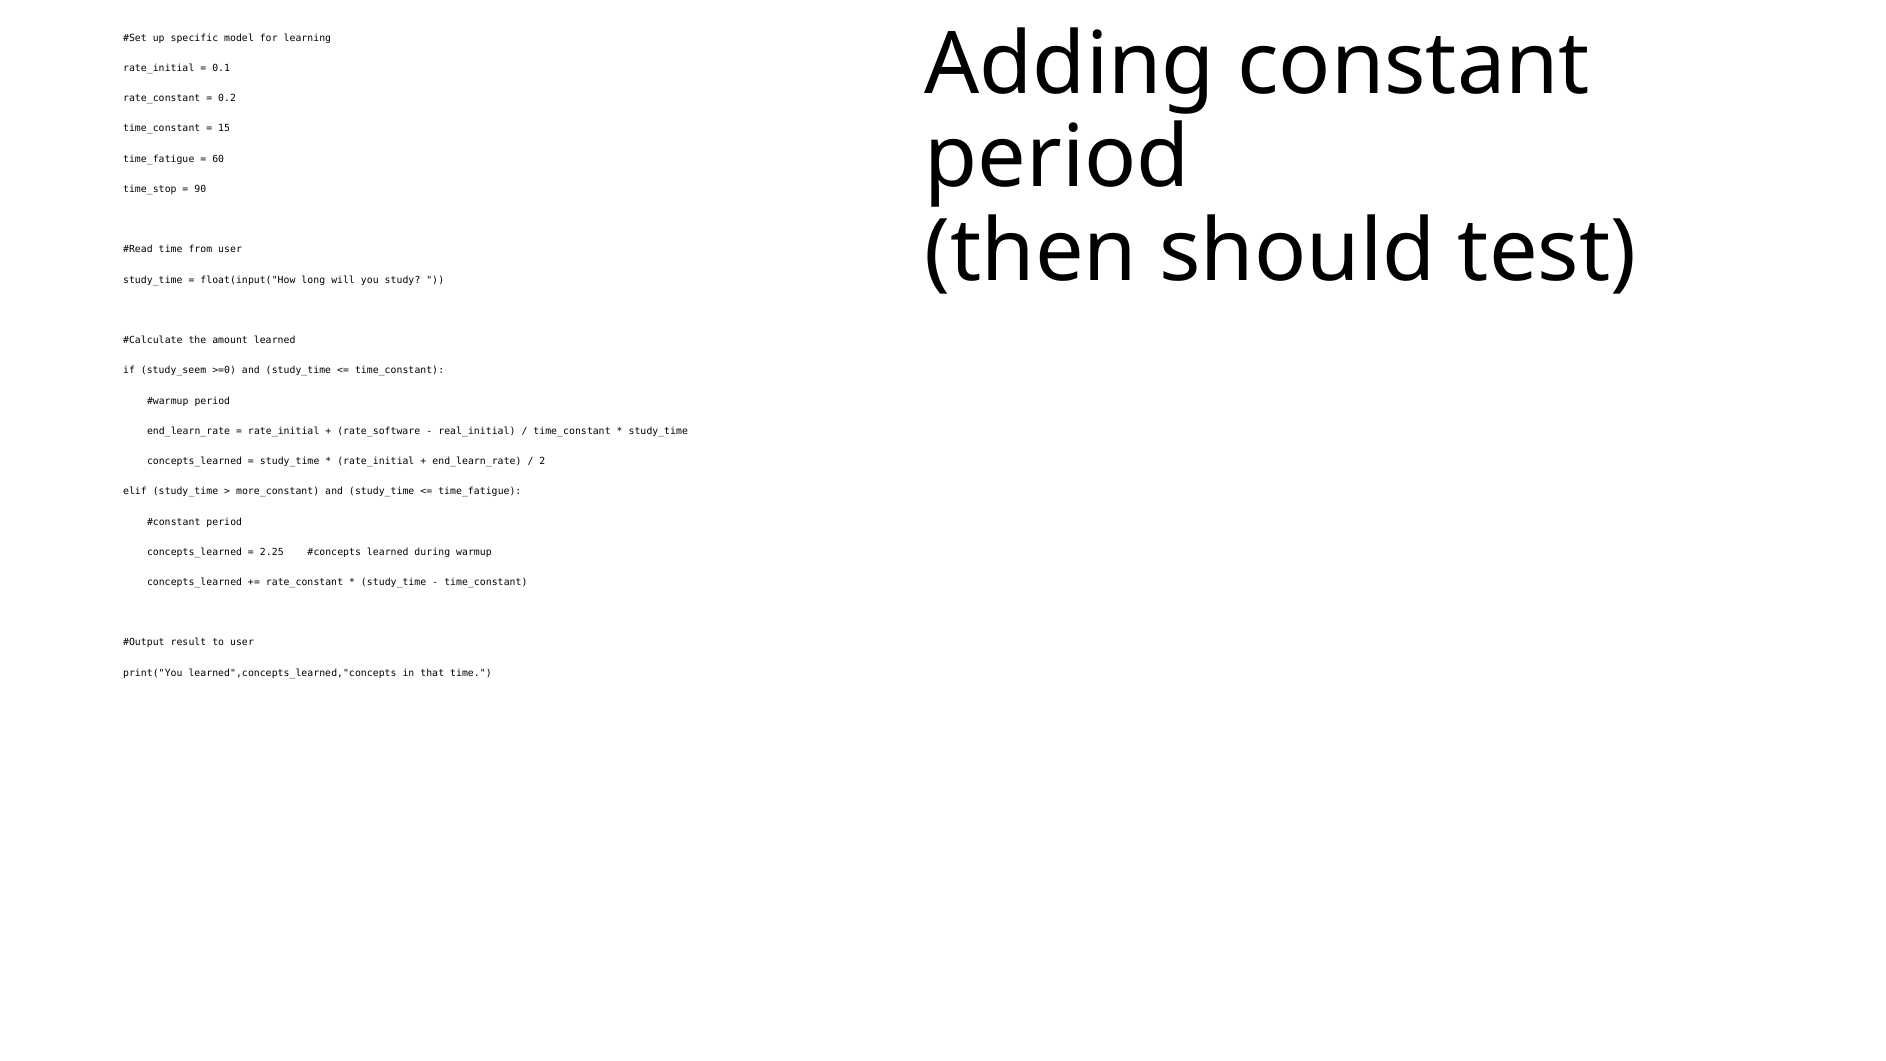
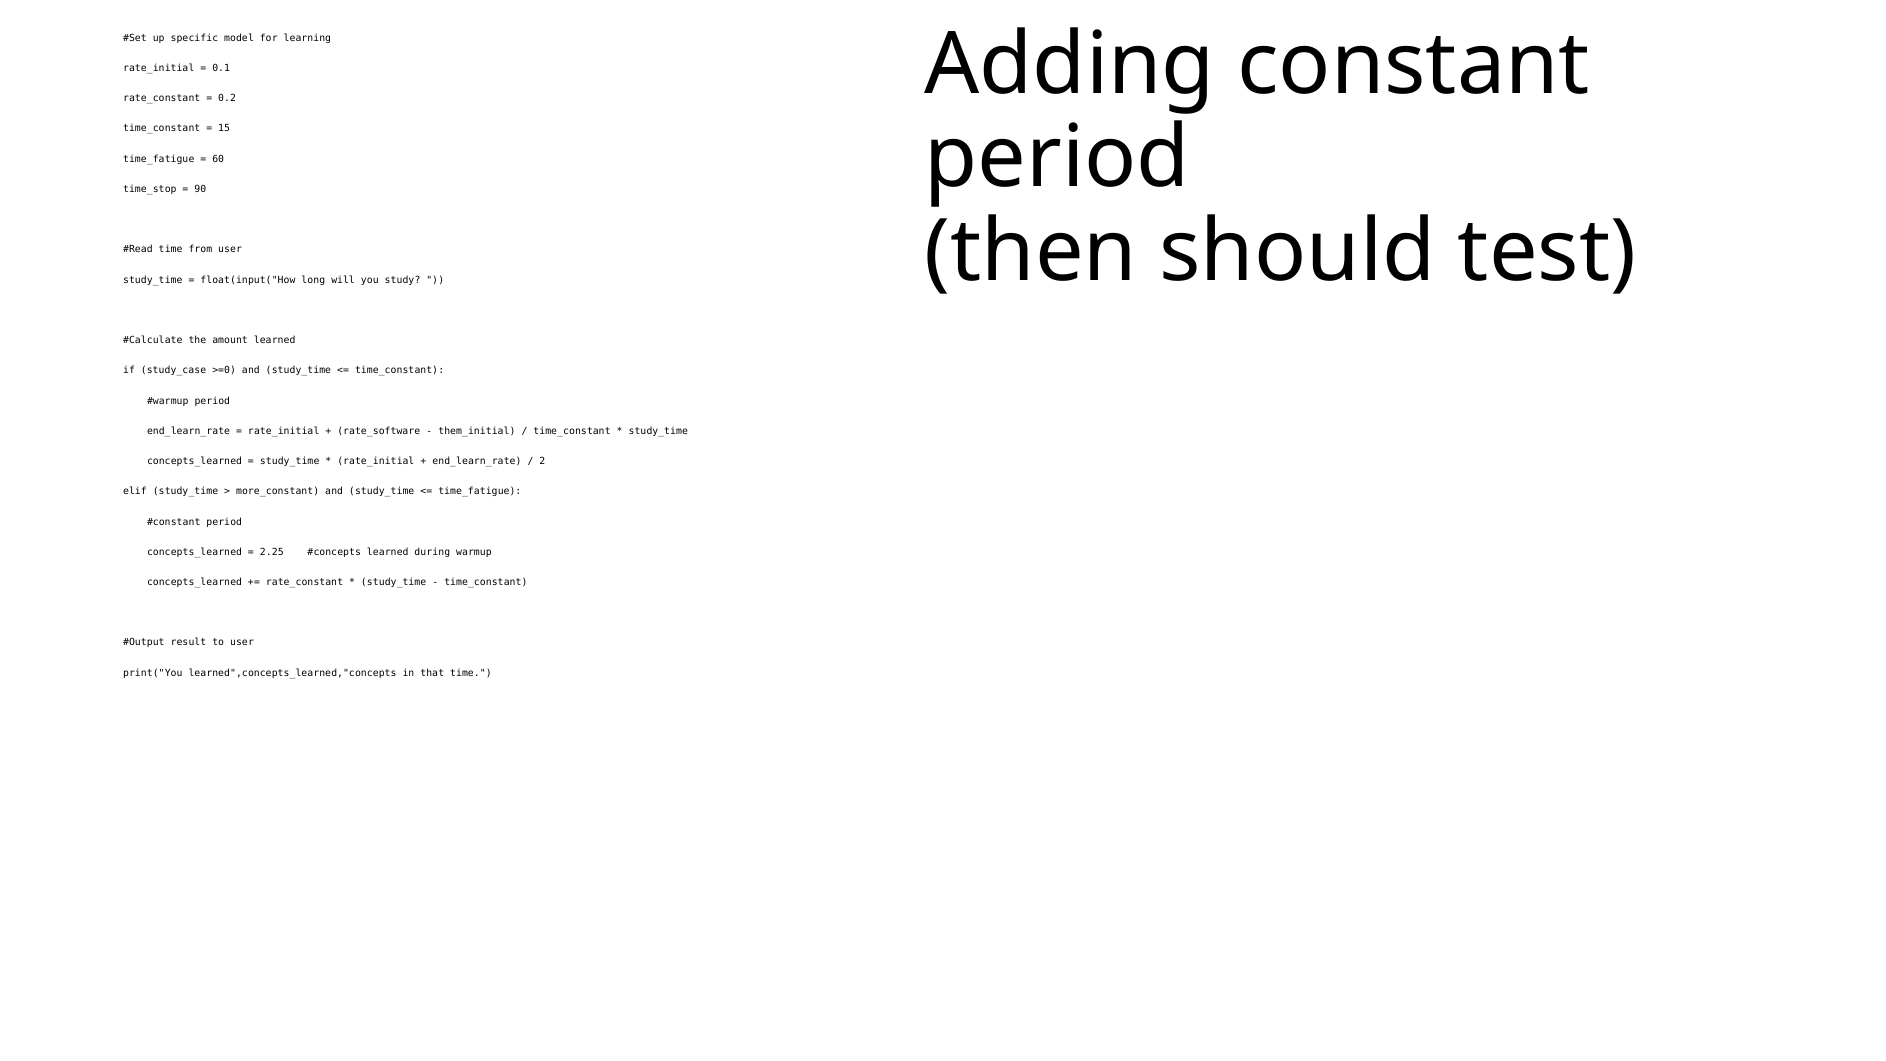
study_seem: study_seem -> study_case
real_initial: real_initial -> them_initial
